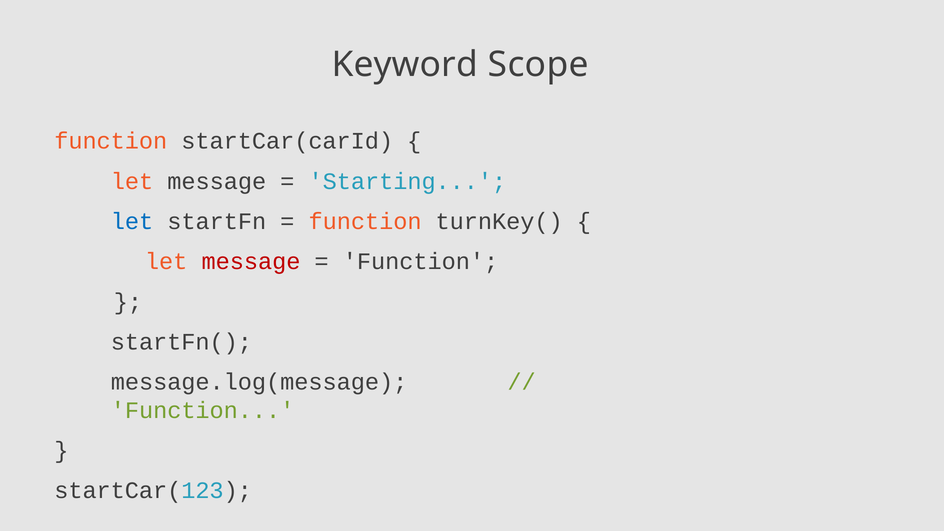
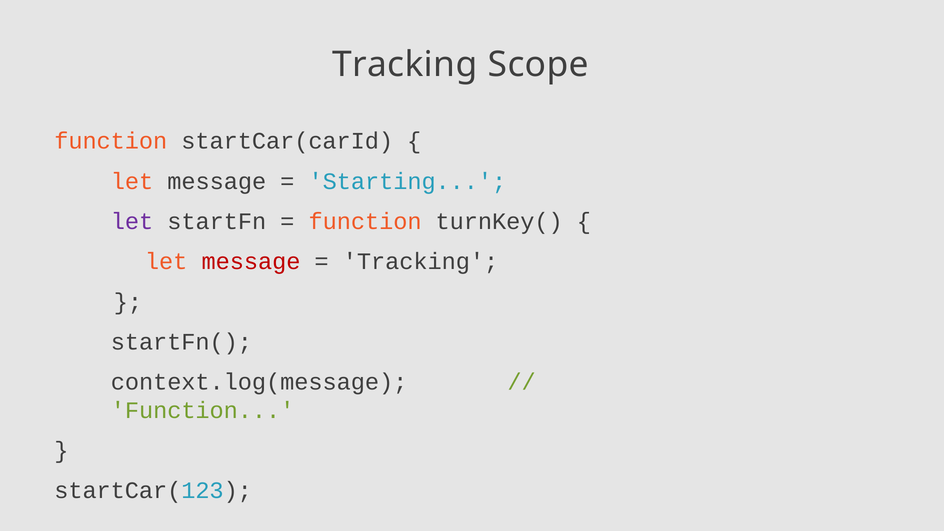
Keyword at (405, 65): Keyword -> Tracking
let at (132, 221) colour: blue -> purple
Function at (420, 262): Function -> Tracking
message.log(message: message.log(message -> context.log(message
